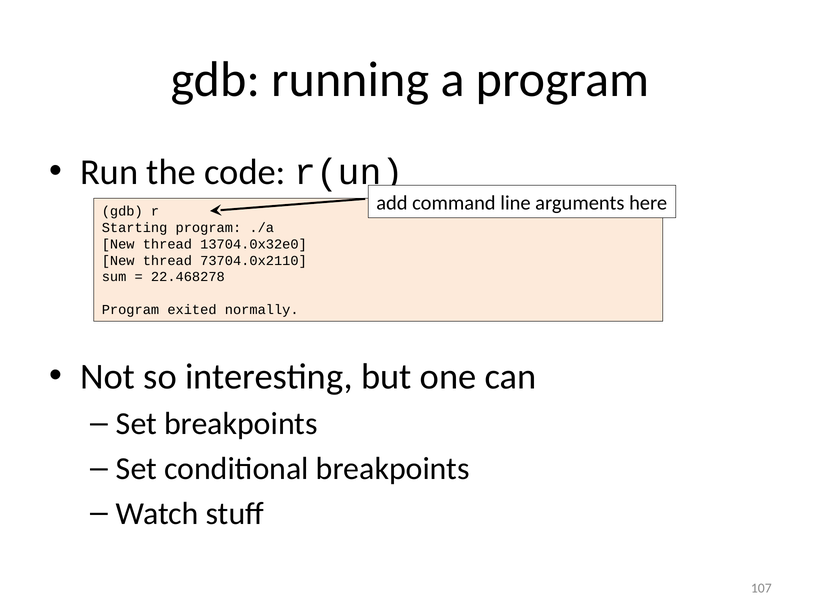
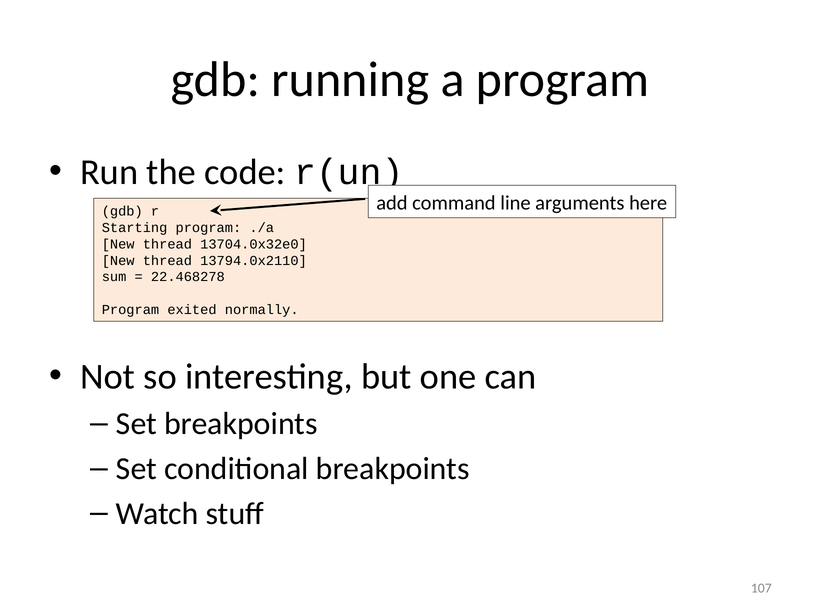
73704.0x2110: 73704.0x2110 -> 13794.0x2110
